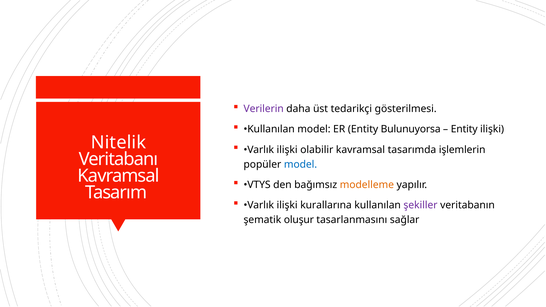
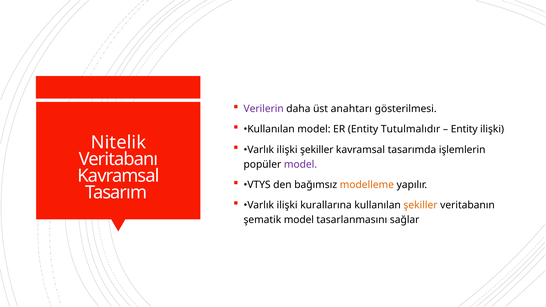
tedarikçi: tedarikçi -> anahtarı
Bulunuyorsa: Bulunuyorsa -> Tutulmalıdır
ilişki olabilir: olabilir -> şekiller
model at (301, 164) colour: blue -> purple
şekiller at (421, 205) colour: purple -> orange
şematik oluşur: oluşur -> model
